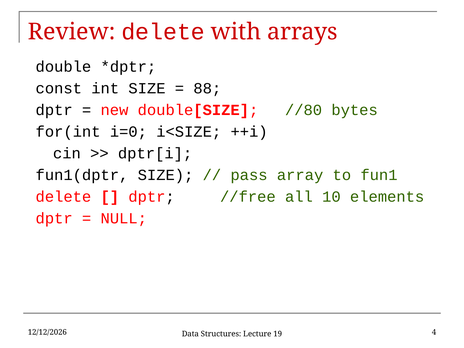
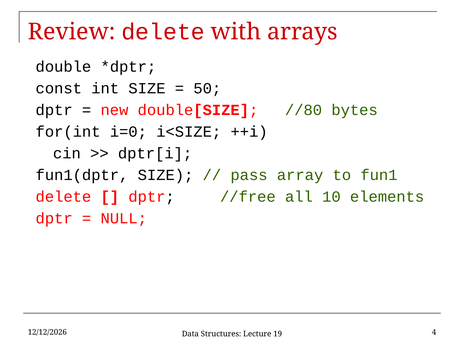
88: 88 -> 50
